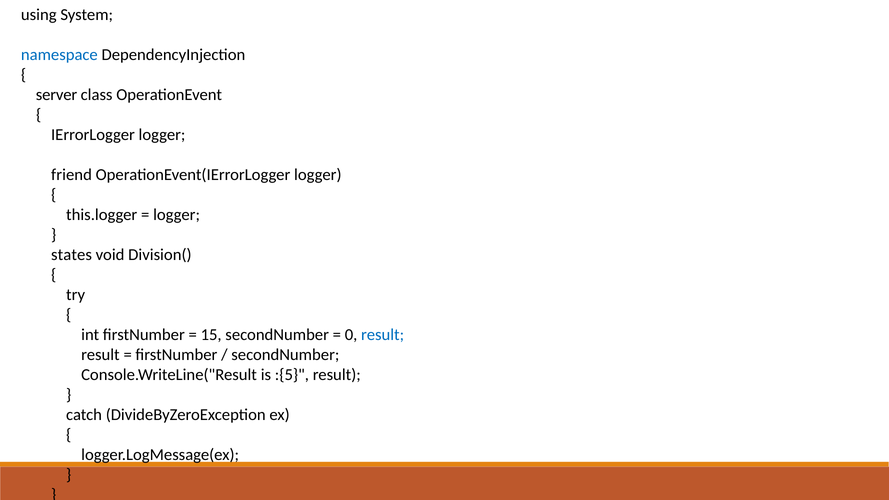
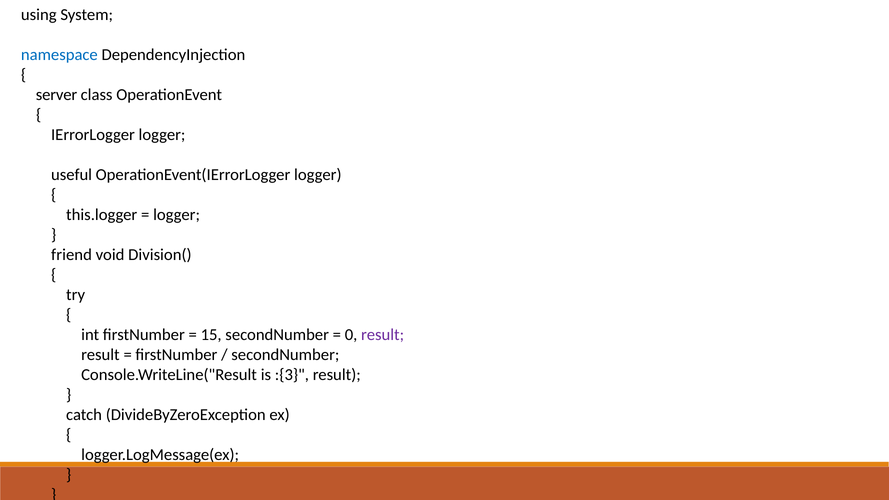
friend: friend -> useful
states: states -> friend
result at (383, 335) colour: blue -> purple
:{5: :{5 -> :{3
